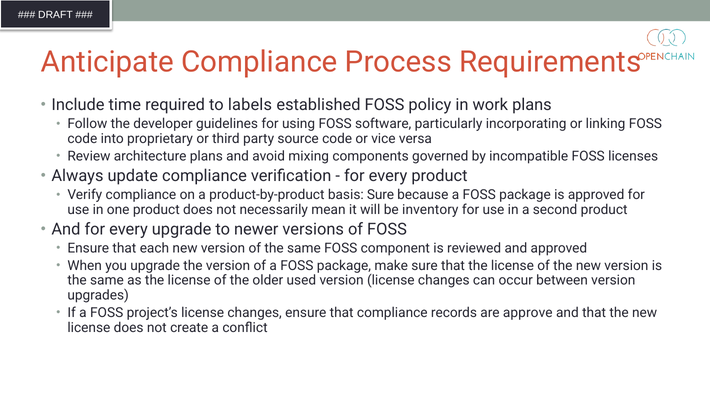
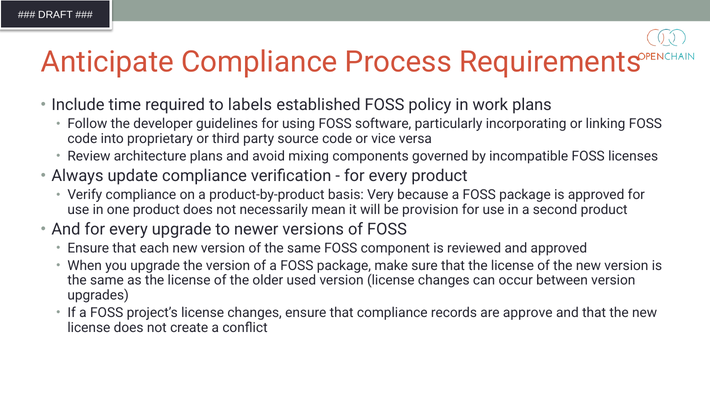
basis Sure: Sure -> Very
inventory: inventory -> provision
